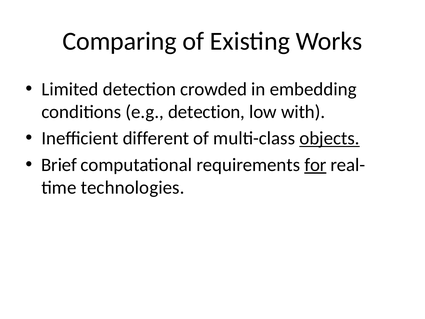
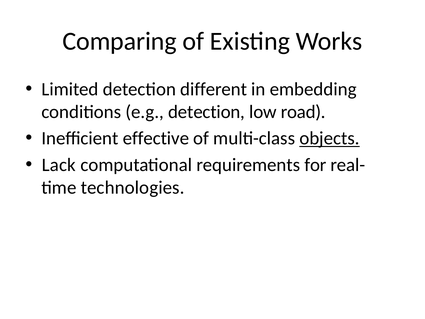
crowded: crowded -> different
with: with -> road
different: different -> effective
Brief: Brief -> Lack
for underline: present -> none
